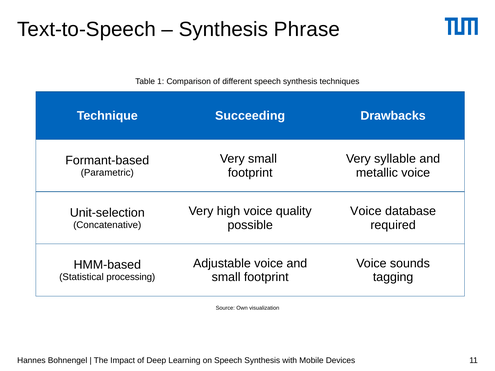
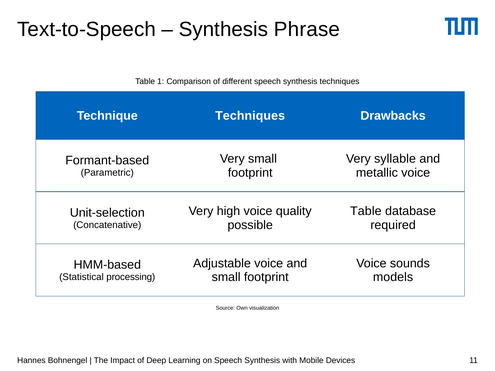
Technique Succeeding: Succeeding -> Techniques
Voice at (366, 211): Voice -> Table
tagging: tagging -> models
